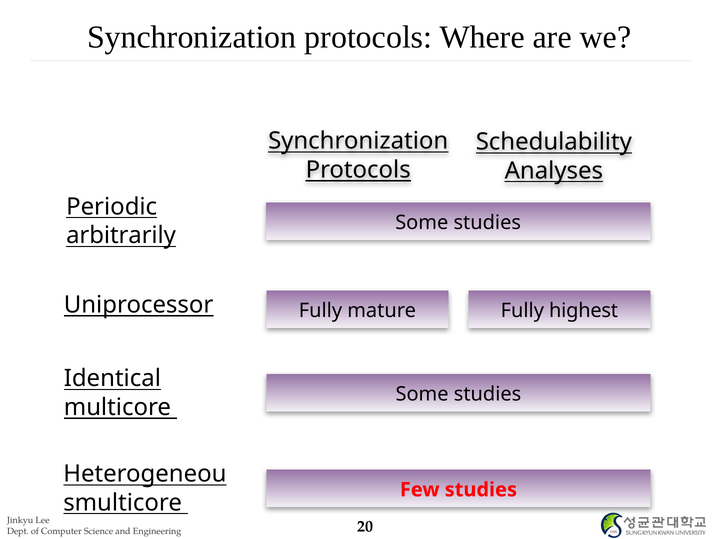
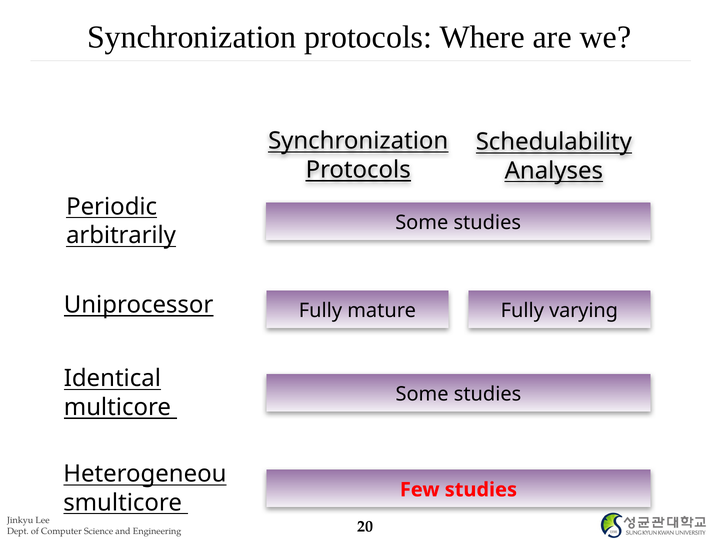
highest: highest -> varying
